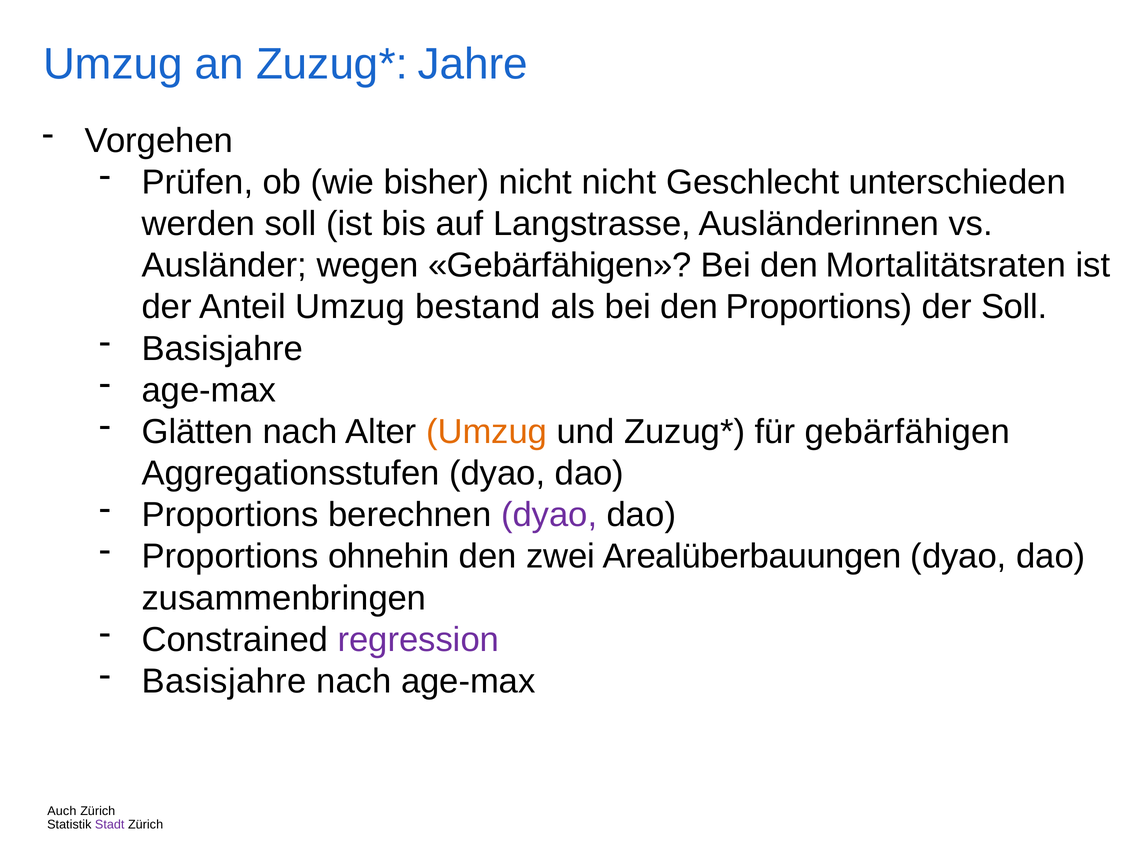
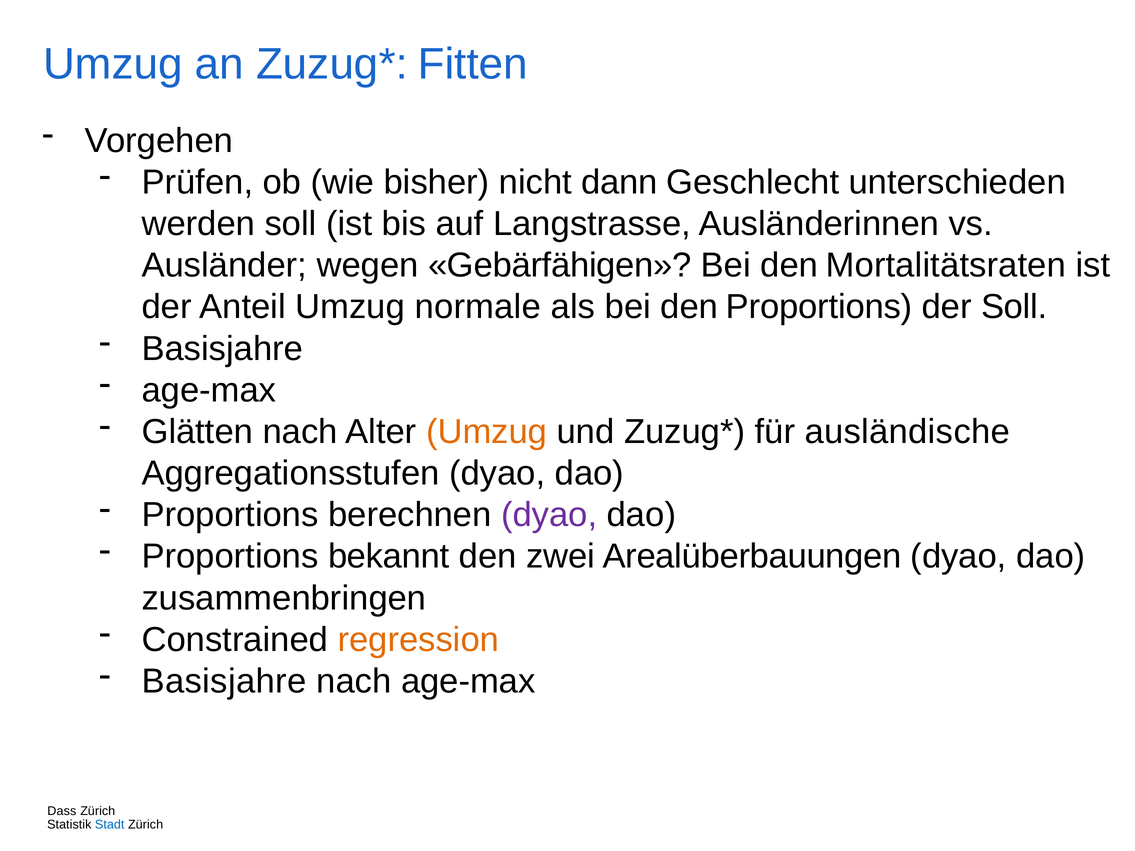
Jahre: Jahre -> Fitten
nicht nicht: nicht -> dann
bestand: bestand -> normale
für gebärfähigen: gebärfähigen -> ausländische
ohnehin: ohnehin -> bekannt
regression colour: purple -> orange
Auch: Auch -> Dass
Stadt colour: purple -> blue
